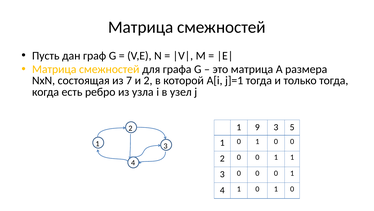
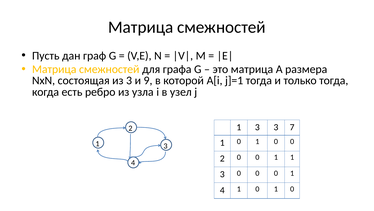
из 7: 7 -> 3
и 2: 2 -> 9
9 at (257, 127): 9 -> 3
5: 5 -> 7
